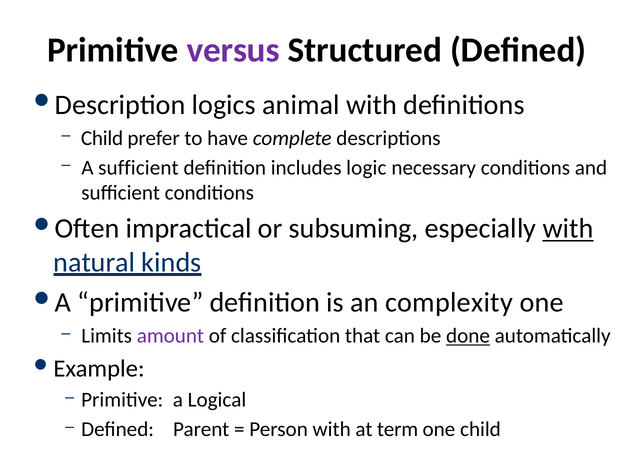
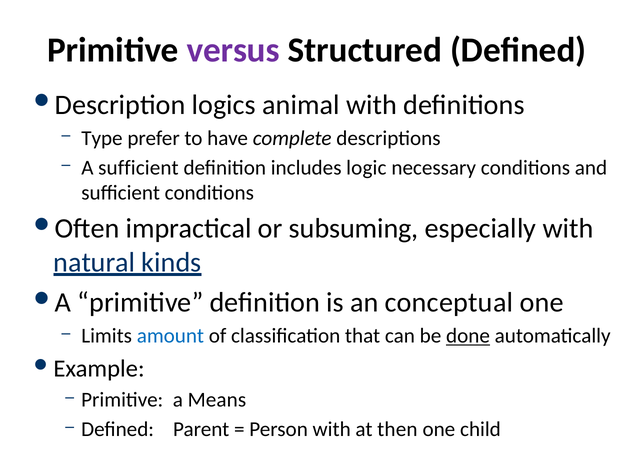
Child at (102, 138): Child -> Type
with at (568, 229) underline: present -> none
complexity: complexity -> conceptual
amount colour: purple -> blue
Logical: Logical -> Means
term: term -> then
